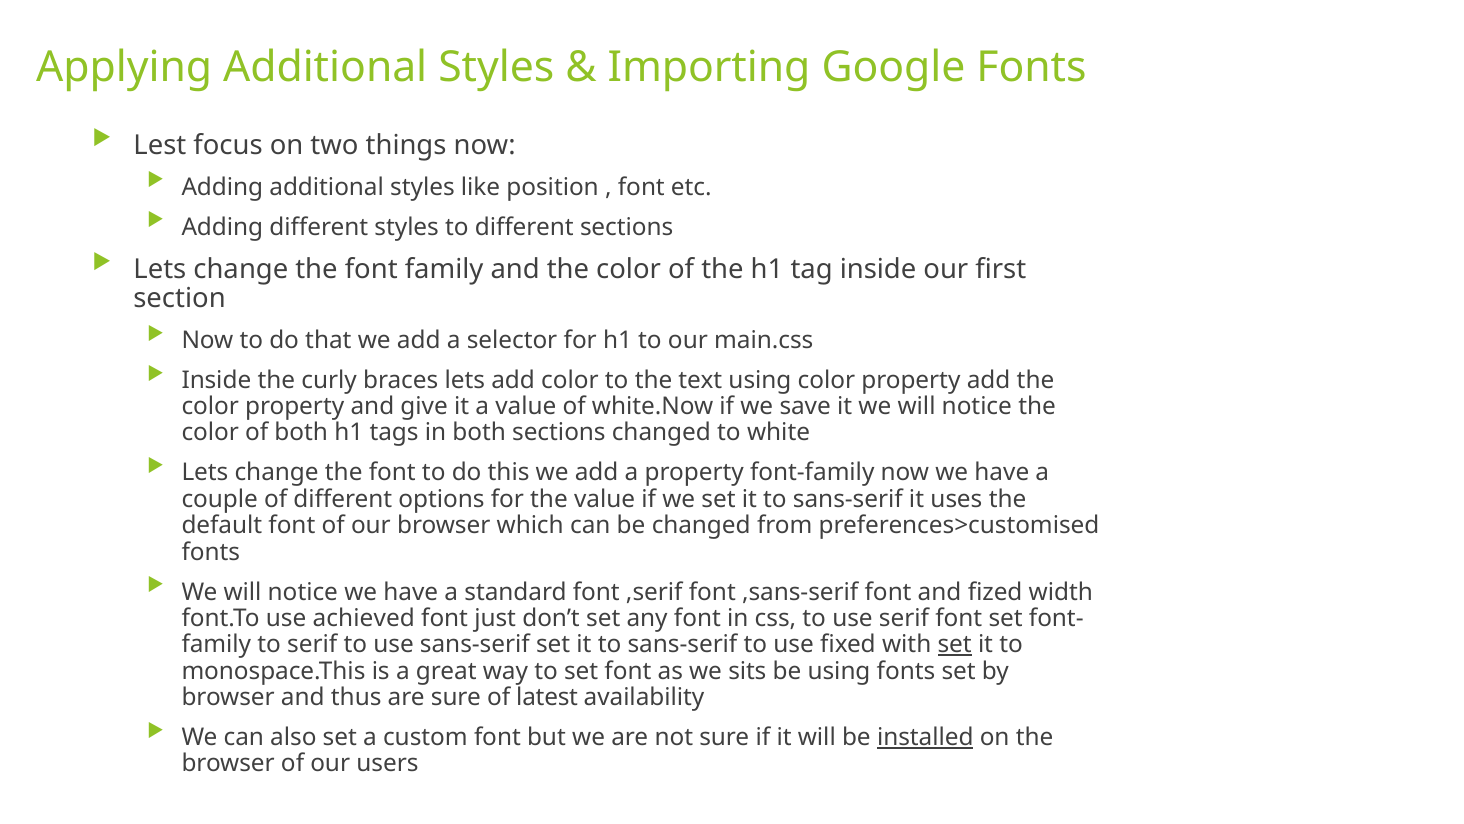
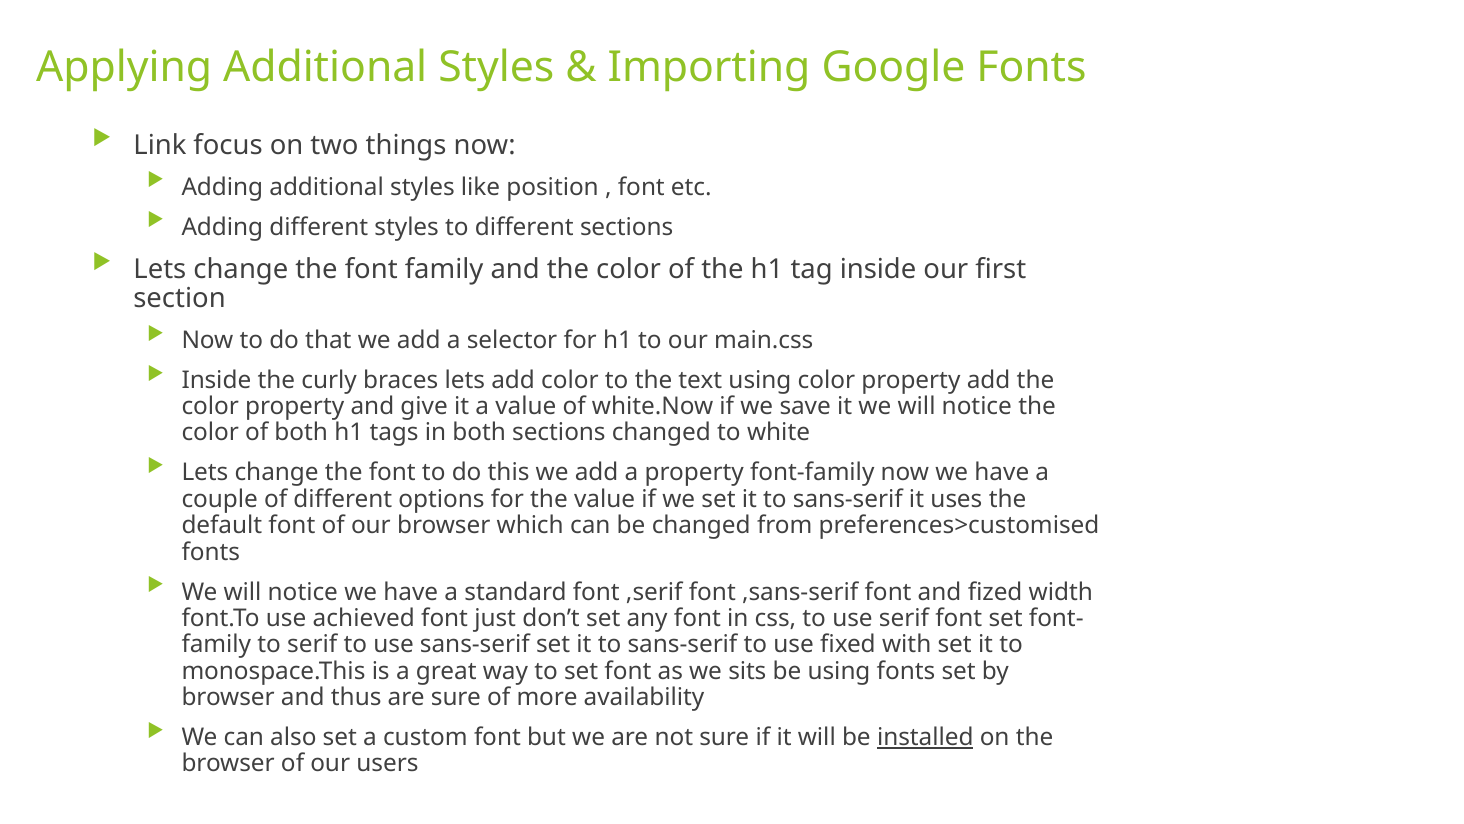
Lest: Lest -> Link
set at (955, 644) underline: present -> none
latest: latest -> more
